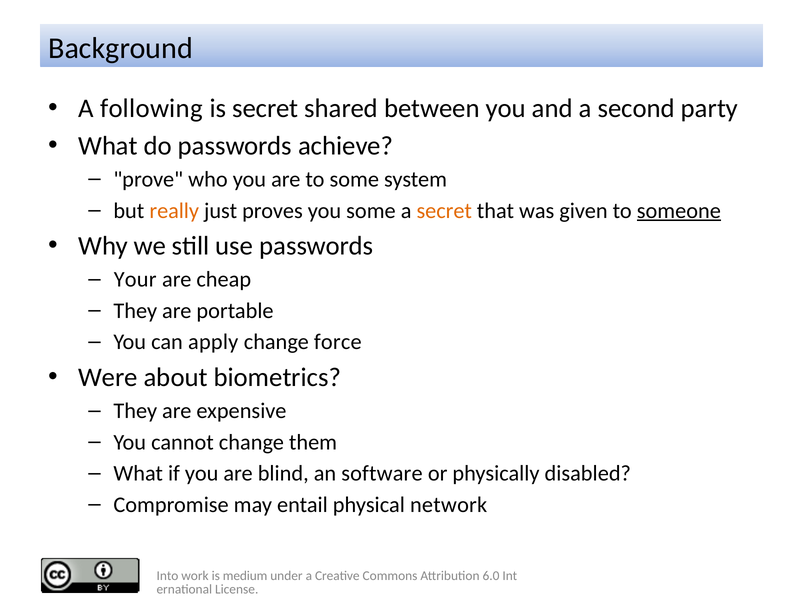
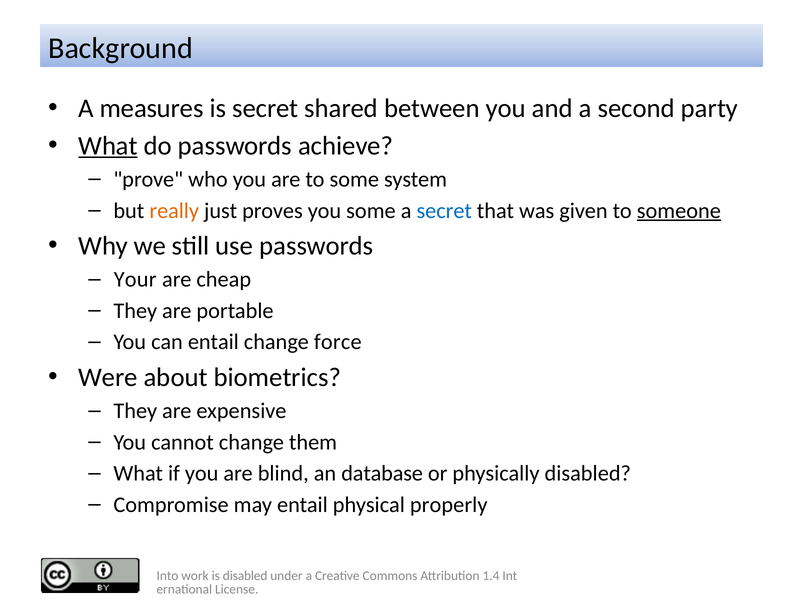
following: following -> measures
What at (108, 146) underline: none -> present
secret at (444, 210) colour: orange -> blue
can apply: apply -> entail
software: software -> database
network: network -> properly
is medium: medium -> disabled
6.0: 6.0 -> 1.4
